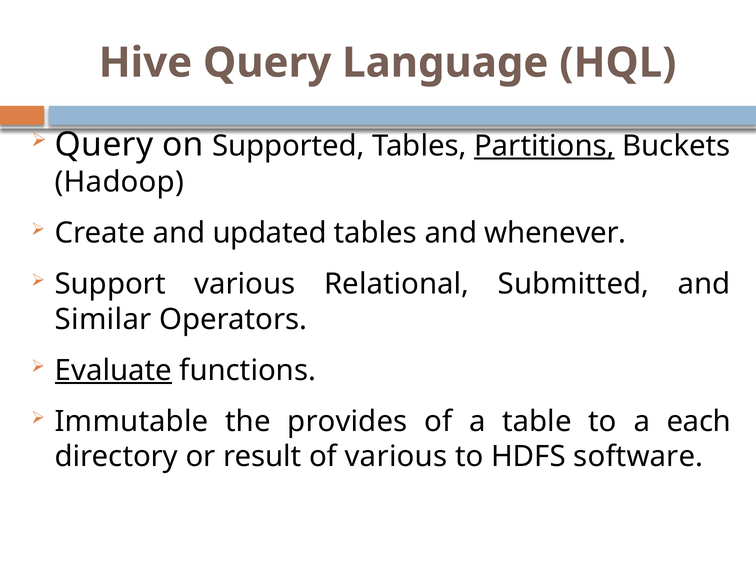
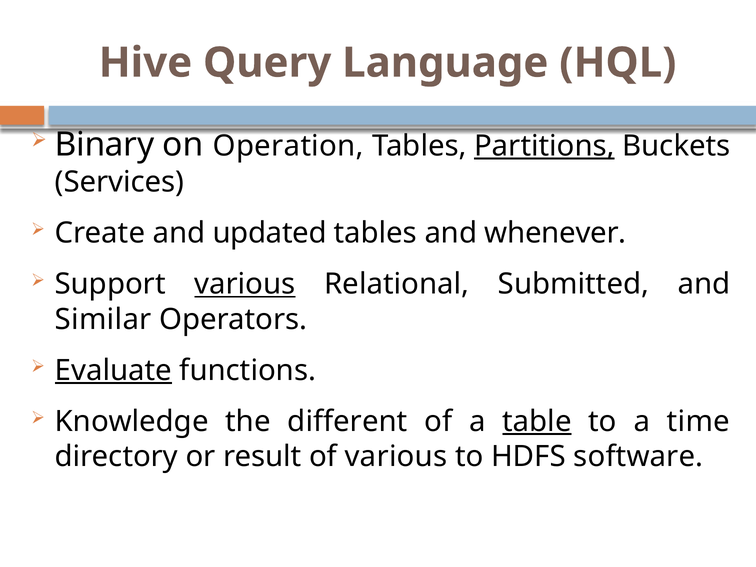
Query at (104, 144): Query -> Binary
Supported: Supported -> Operation
Hadoop: Hadoop -> Services
various at (245, 284) underline: none -> present
Immutable: Immutable -> Knowledge
provides: provides -> different
table underline: none -> present
each: each -> time
